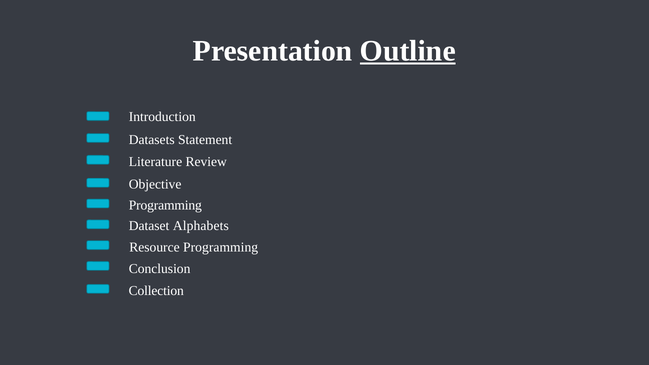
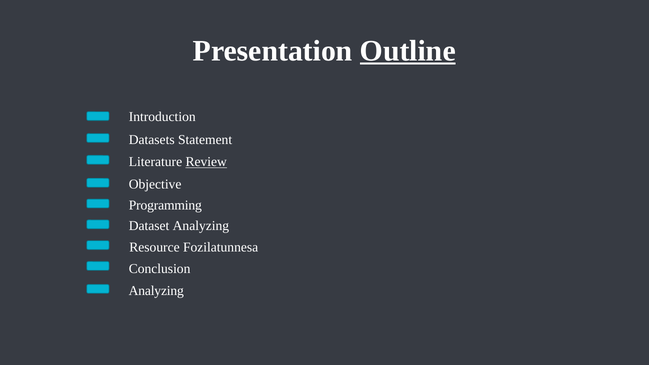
Review underline: none -> present
Dataset Alphabets: Alphabets -> Analyzing
Resource Programming: Programming -> Fozilatunnesa
Collection at (156, 291): Collection -> Analyzing
